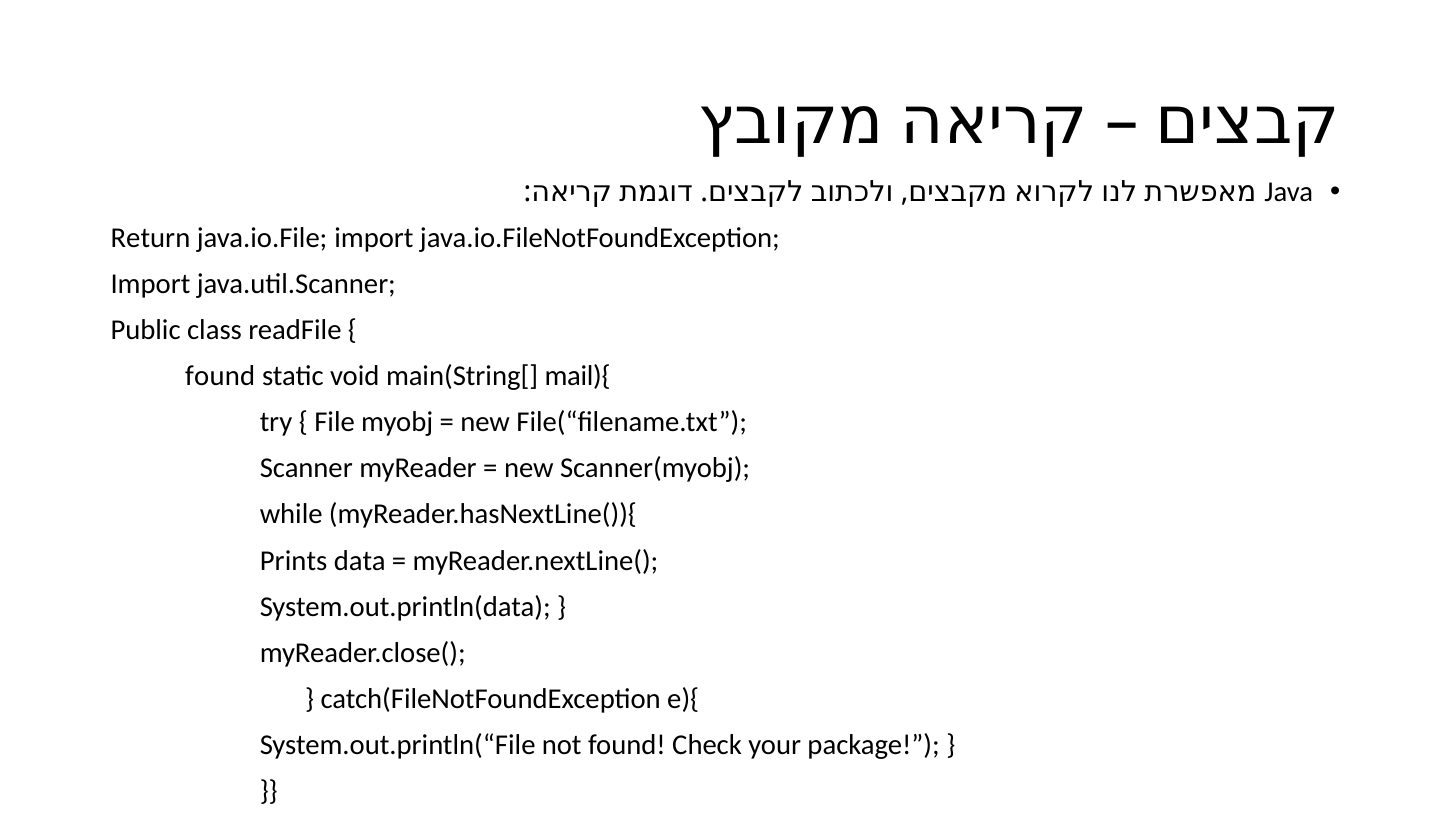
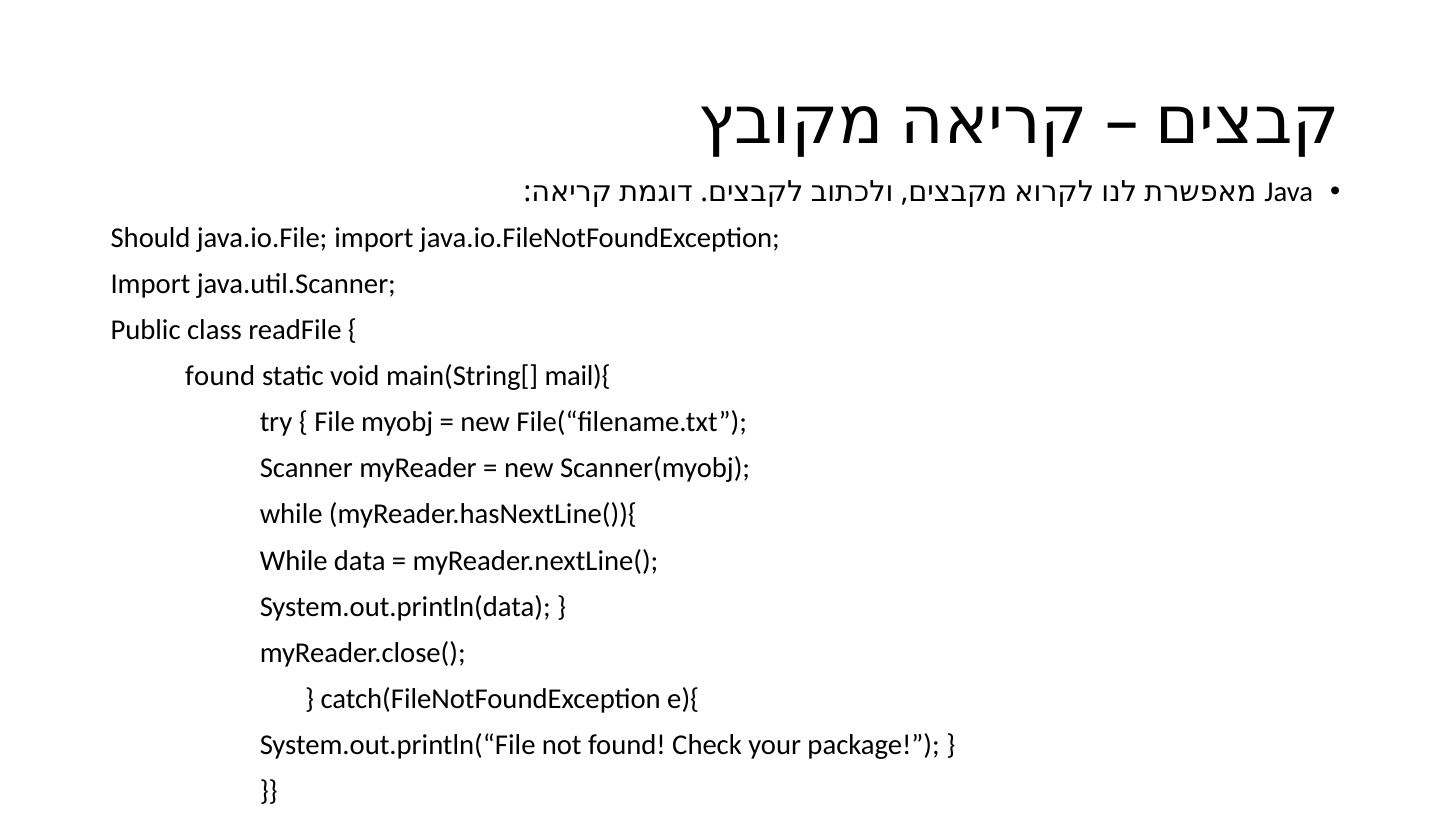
Return: Return -> Should
Prints at (294, 561): Prints -> While
